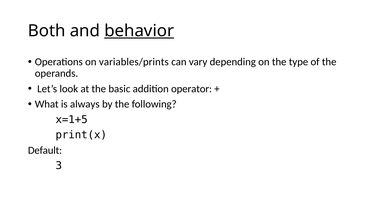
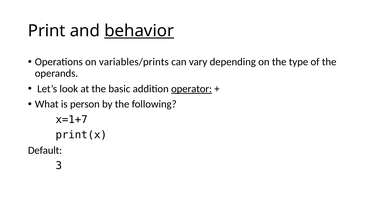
Both: Both -> Print
operator underline: none -> present
always: always -> person
x=1+5: x=1+5 -> x=1+7
